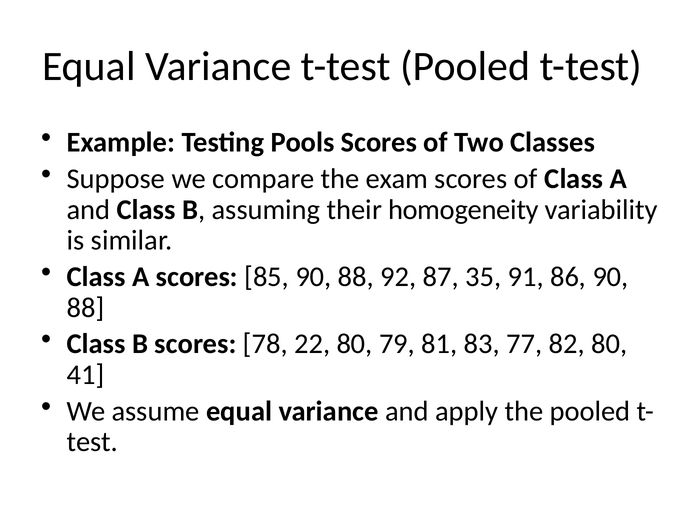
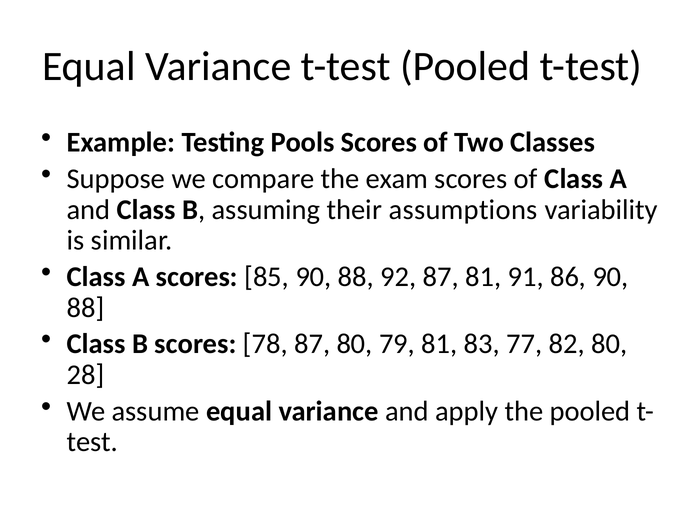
homogeneity: homogeneity -> assumptions
87 35: 35 -> 81
78 22: 22 -> 87
41: 41 -> 28
